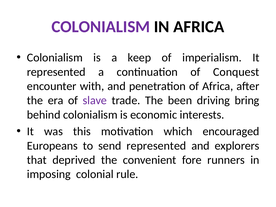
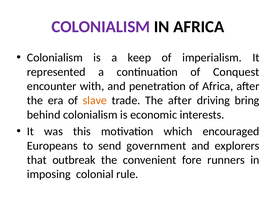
slave colour: purple -> orange
The been: been -> after
send represented: represented -> government
deprived: deprived -> outbreak
